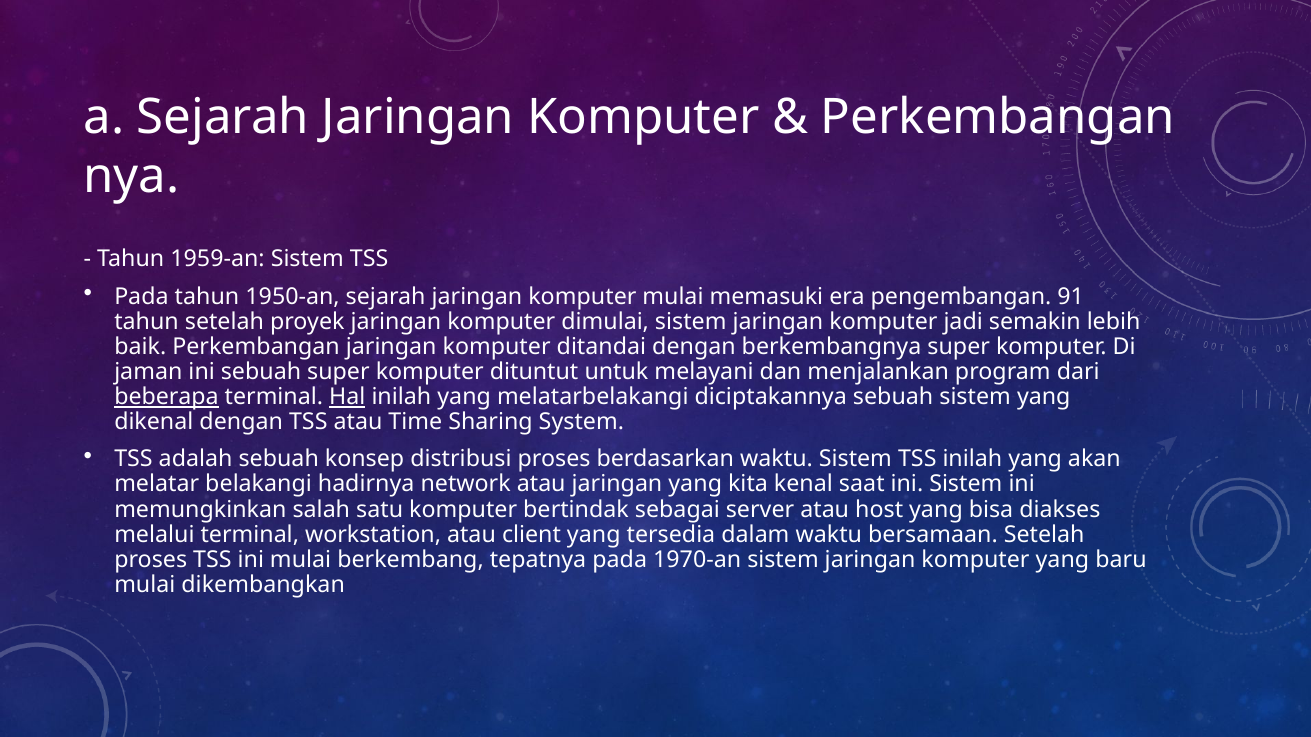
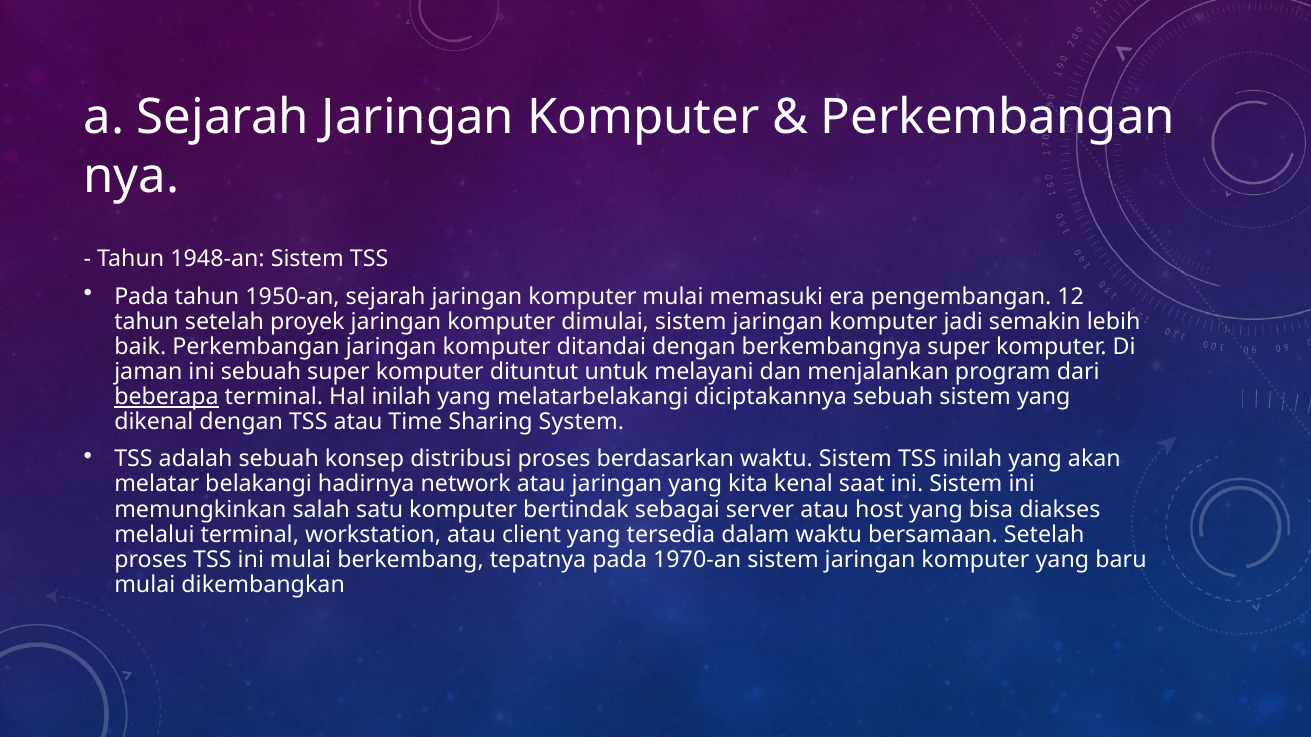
1959-an: 1959-an -> 1948-an
91: 91 -> 12
Hal underline: present -> none
